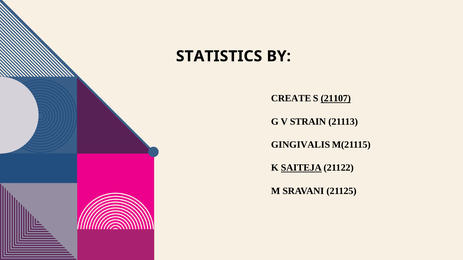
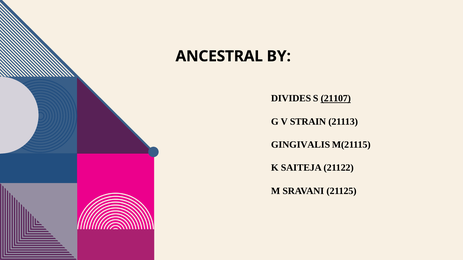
STATISTICS: STATISTICS -> ANCESTRAL
CREATE: CREATE -> DIVIDES
SAITEJA underline: present -> none
